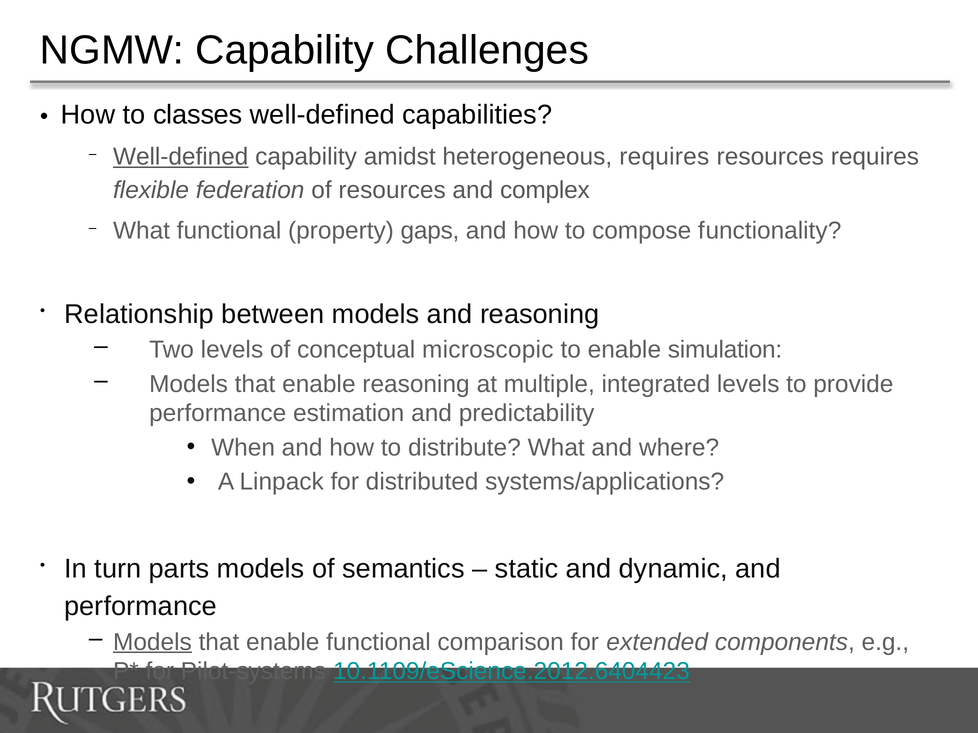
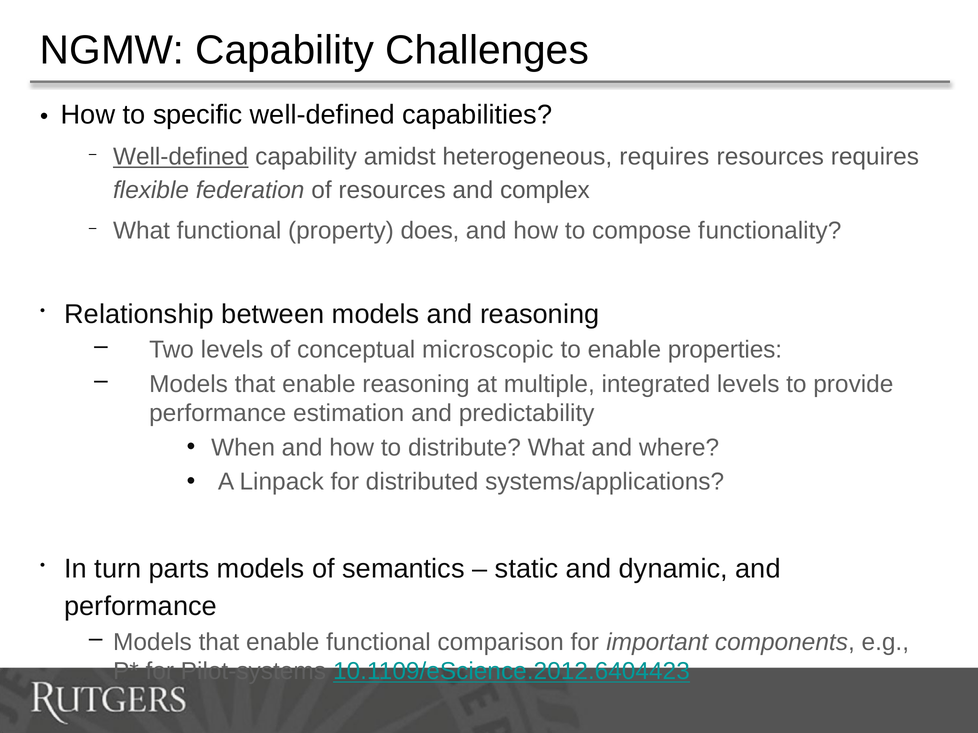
classes: classes -> specific
gaps: gaps -> does
simulation: simulation -> properties
Models at (152, 642) underline: present -> none
extended: extended -> important
